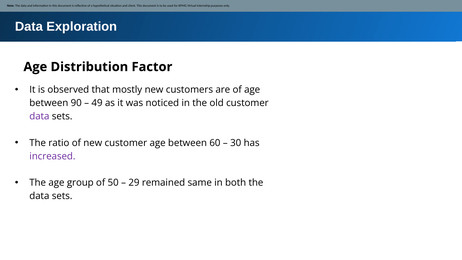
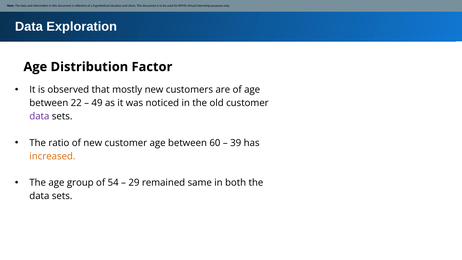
90: 90 -> 22
30: 30 -> 39
increased colour: purple -> orange
50: 50 -> 54
